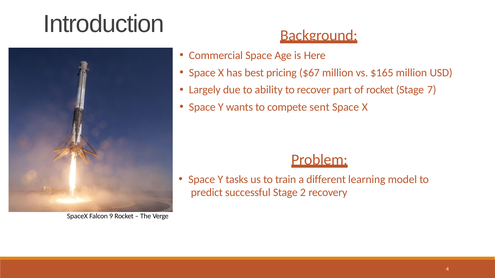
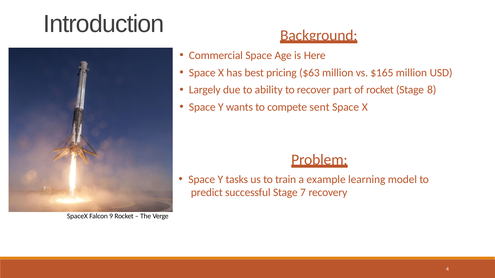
$67: $67 -> $63
7: 7 -> 8
different: different -> example
2: 2 -> 7
